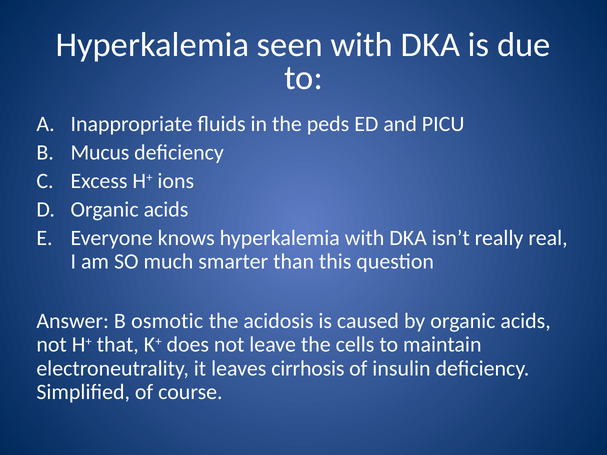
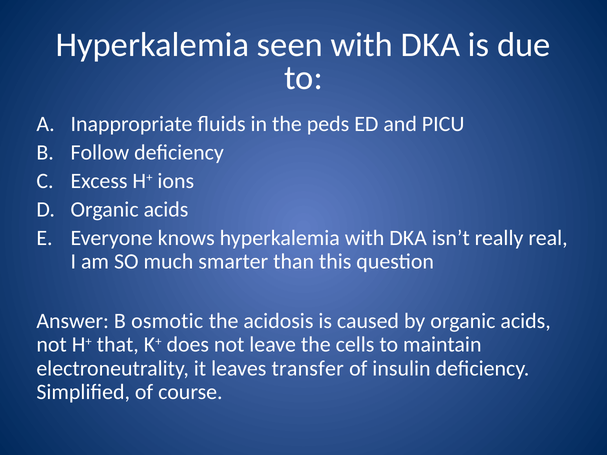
Mucus: Mucus -> Follow
cirrhosis: cirrhosis -> transfer
